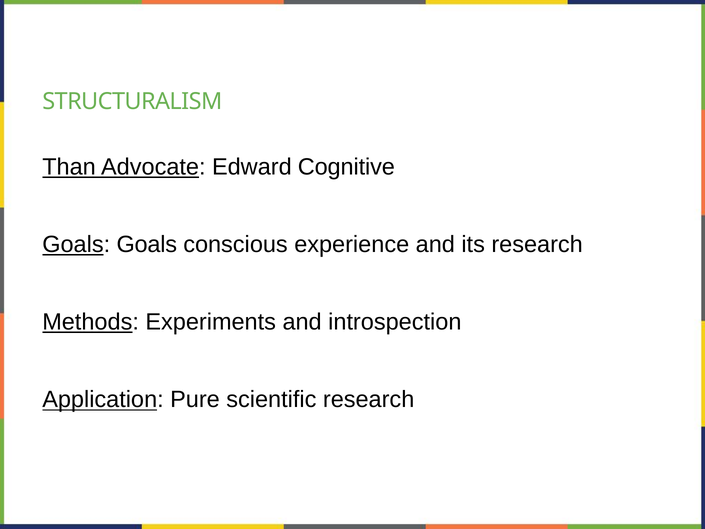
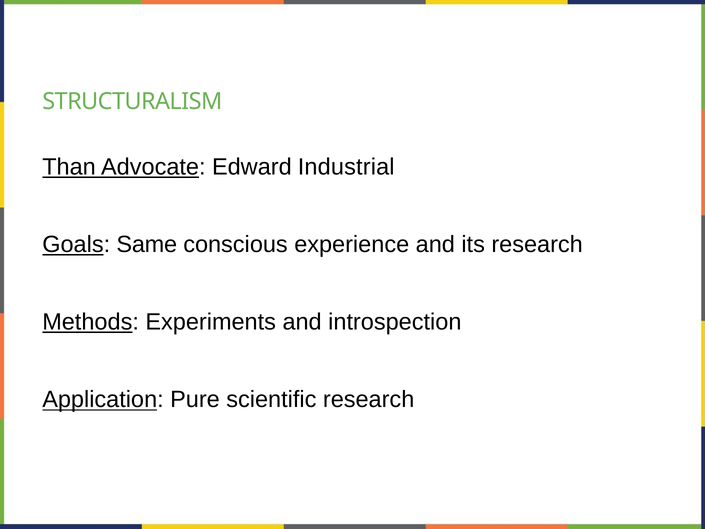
Cognitive: Cognitive -> Industrial
Goals Goals: Goals -> Same
